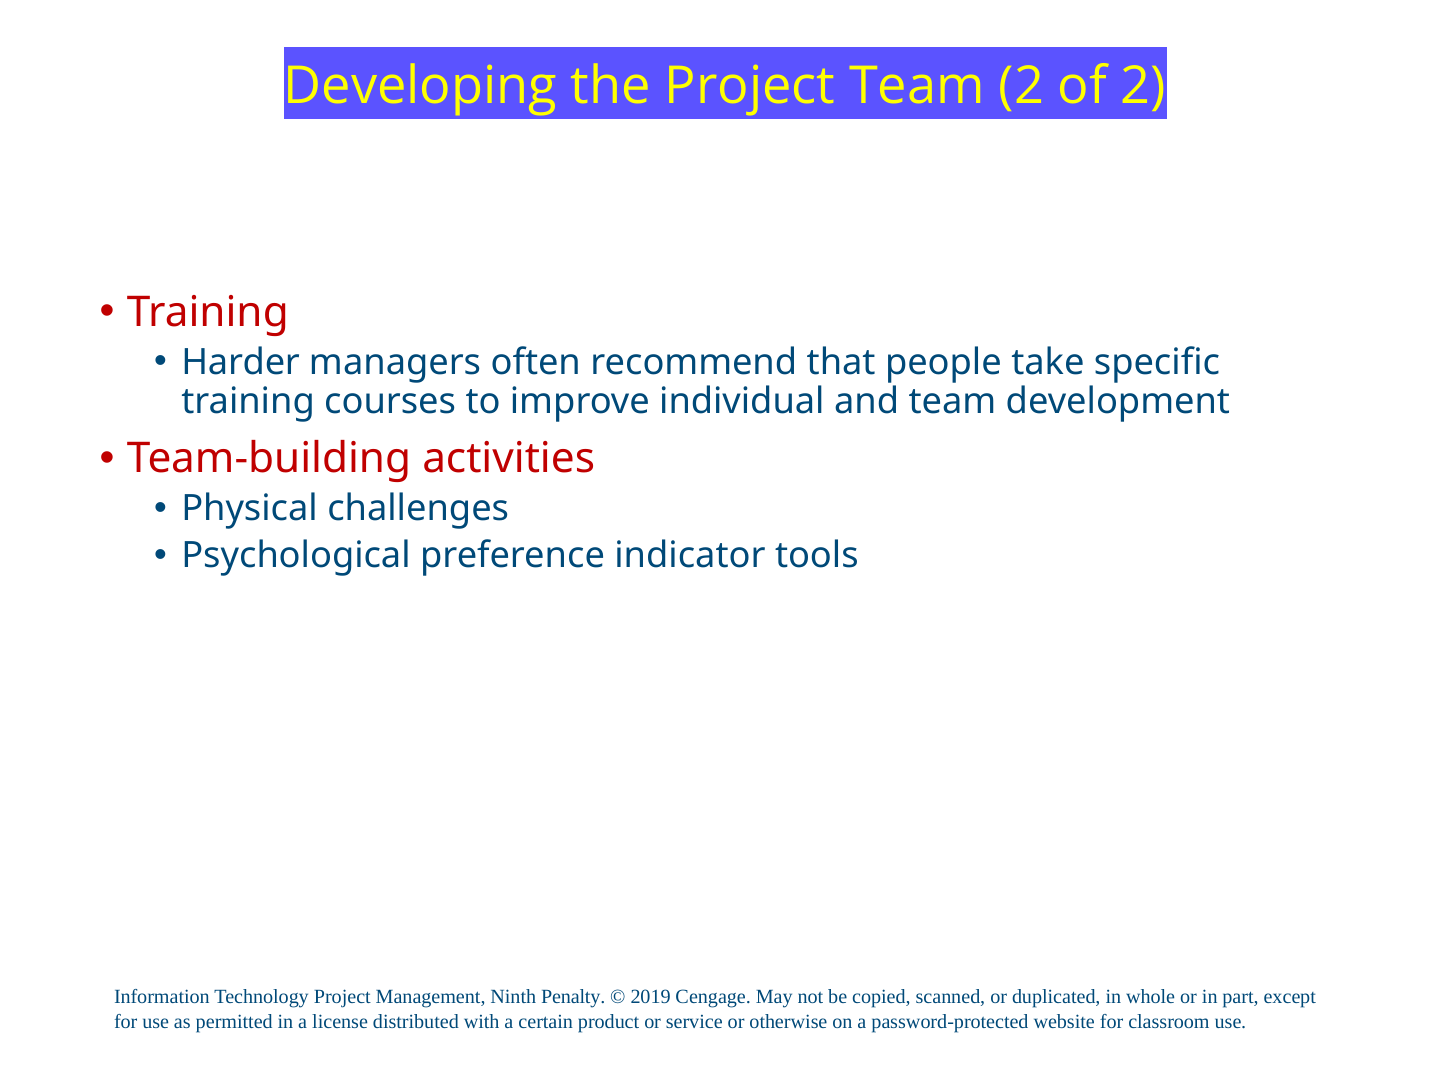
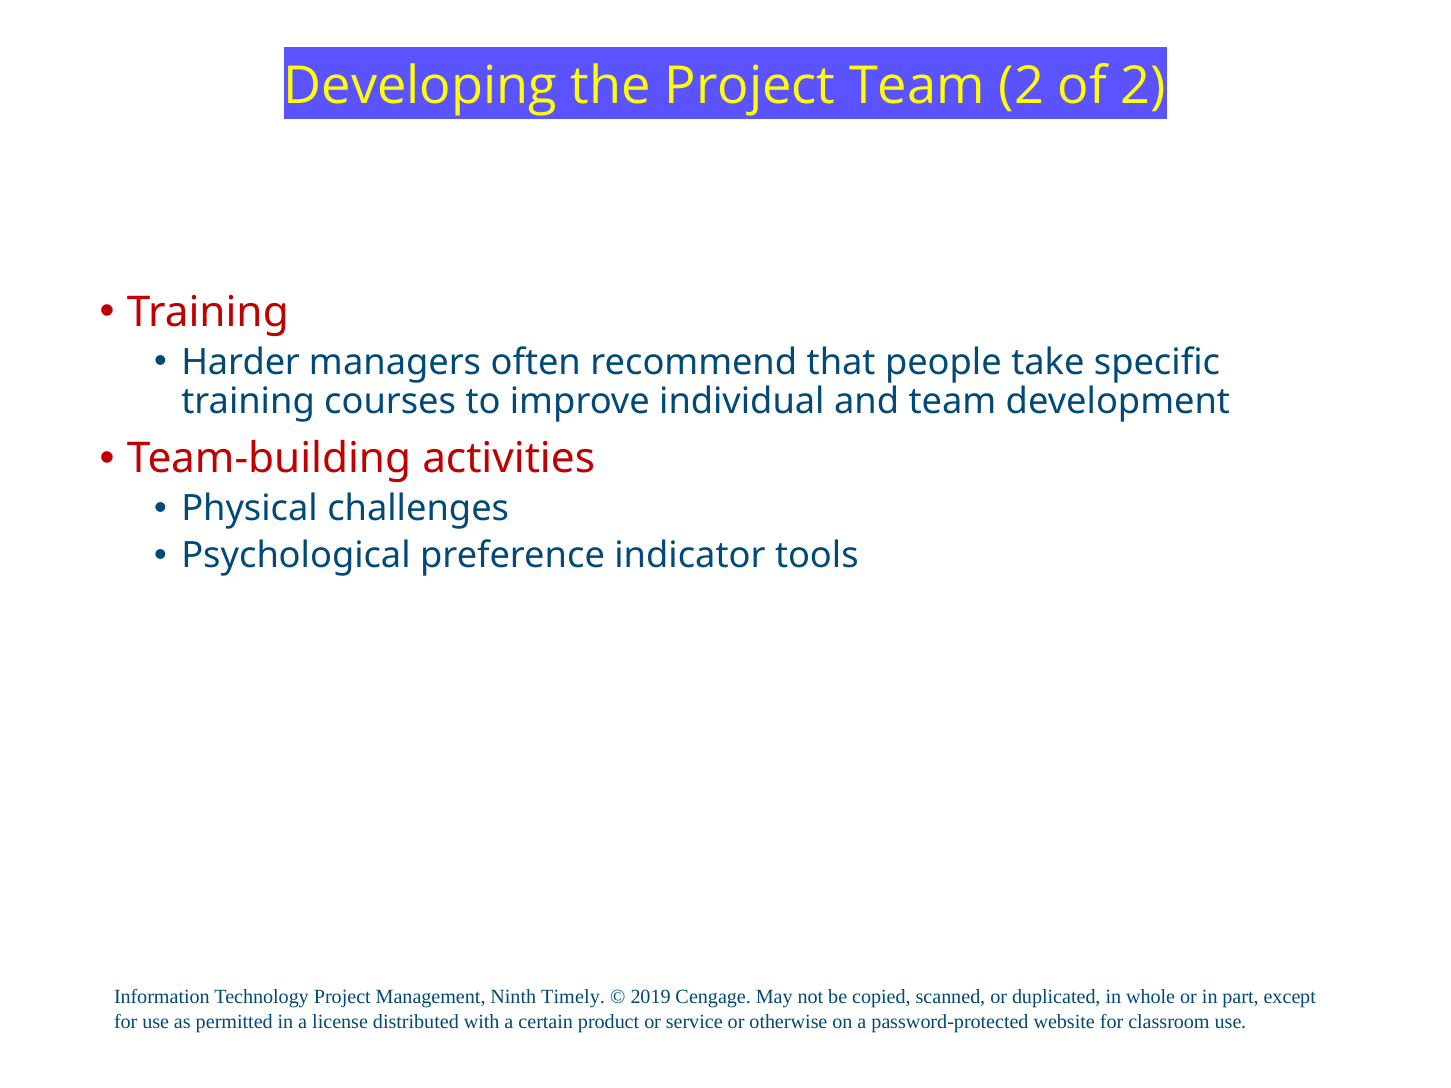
Penalty: Penalty -> Timely
